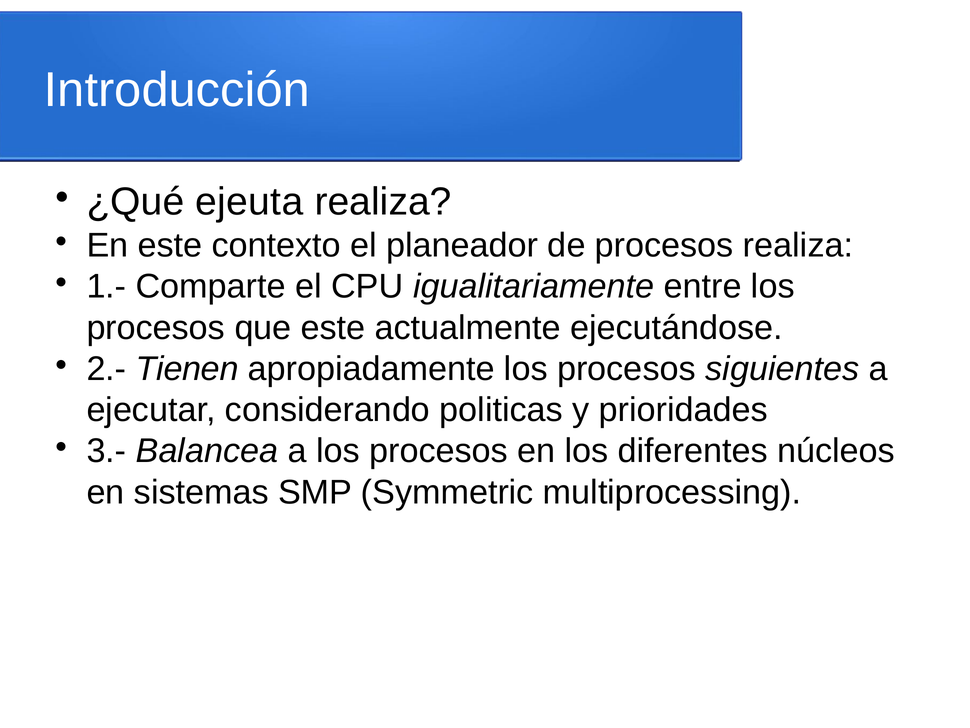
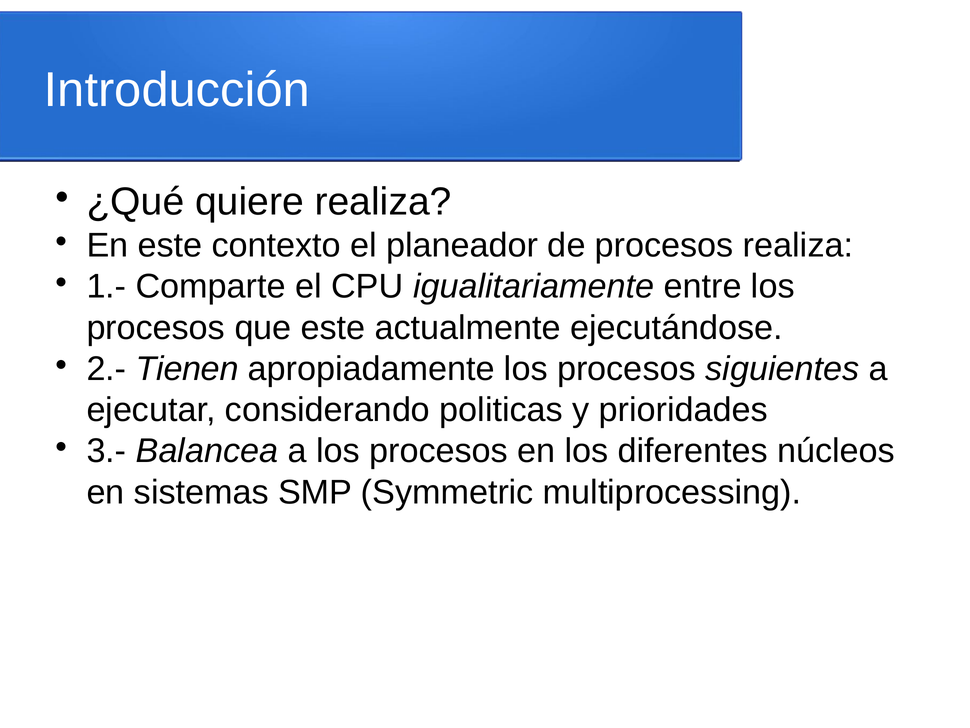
ejeuta: ejeuta -> quiere
